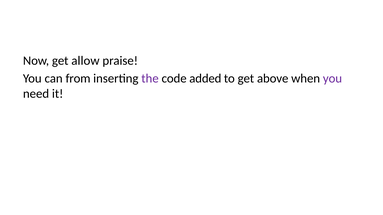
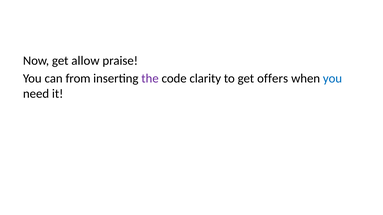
added: added -> clarity
above: above -> offers
you at (332, 79) colour: purple -> blue
